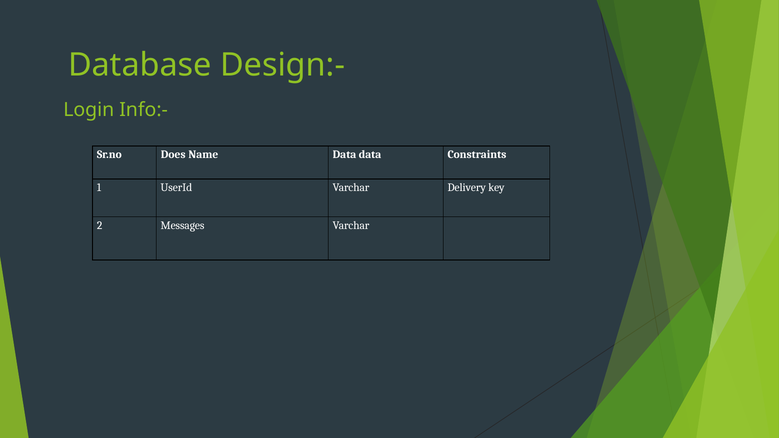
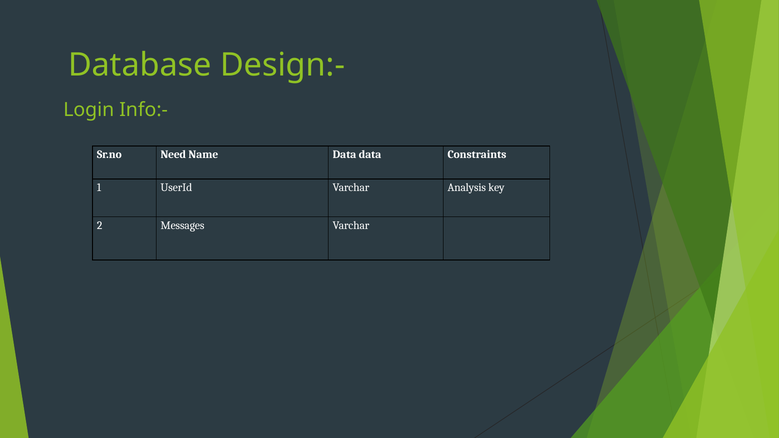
Does: Does -> Need
Delivery: Delivery -> Analysis
